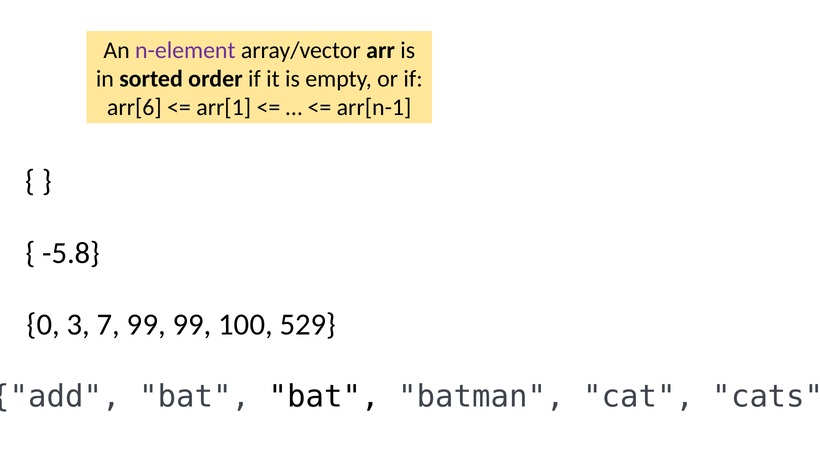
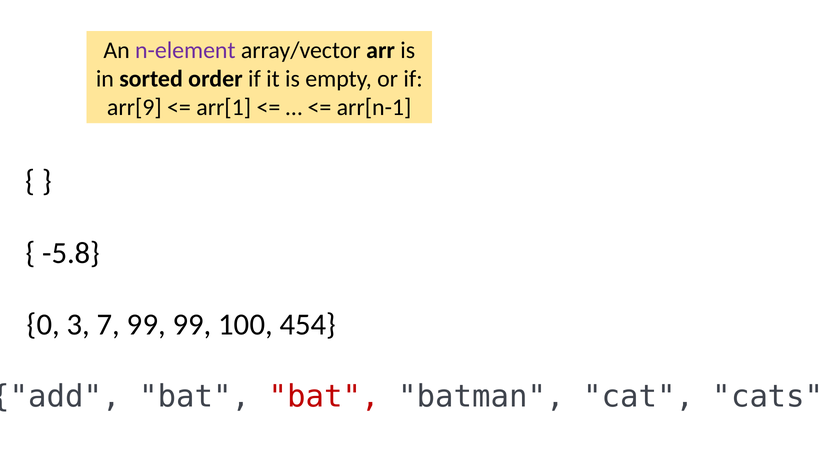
arr[6: arr[6 -> arr[9
529: 529 -> 454
bat at (324, 397) colour: black -> red
